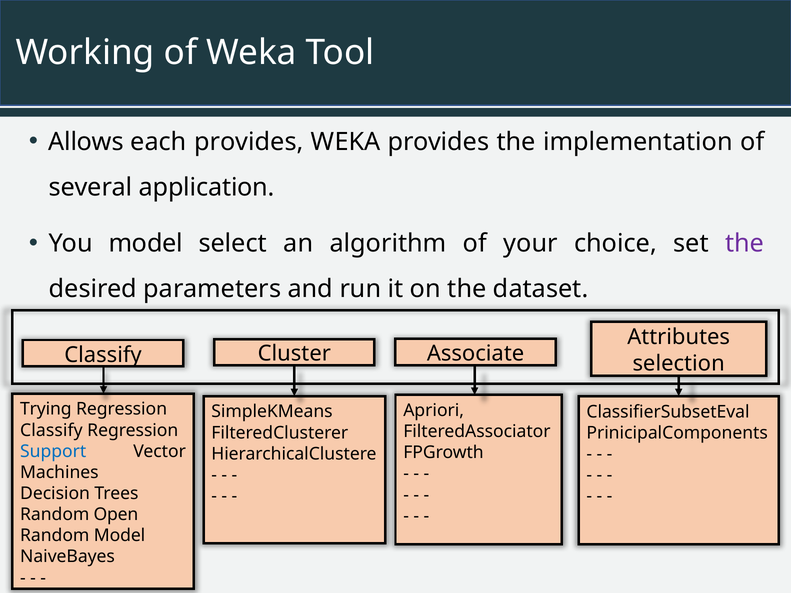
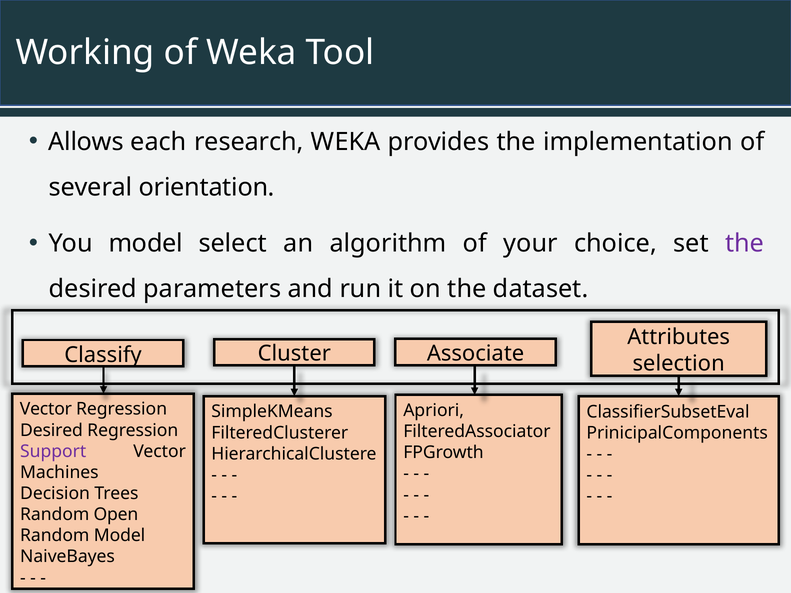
each provides: provides -> research
application: application -> orientation
Trying at (46, 409): Trying -> Vector
Classify at (51, 430): Classify -> Desired
Support colour: blue -> purple
